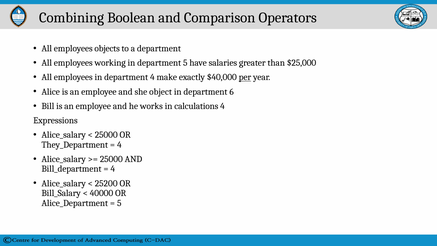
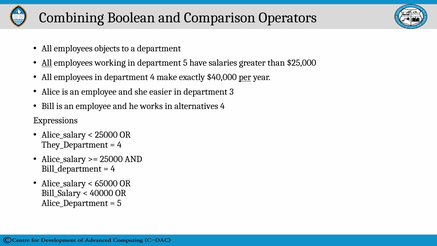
All at (47, 63) underline: none -> present
object: object -> easier
6: 6 -> 3
calculations: calculations -> alternatives
25200: 25200 -> 65000
